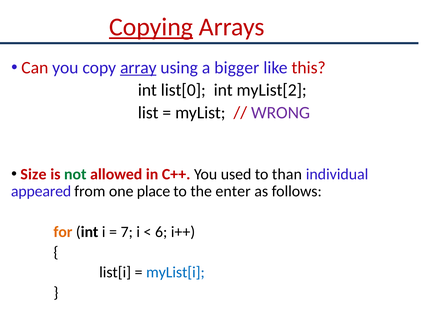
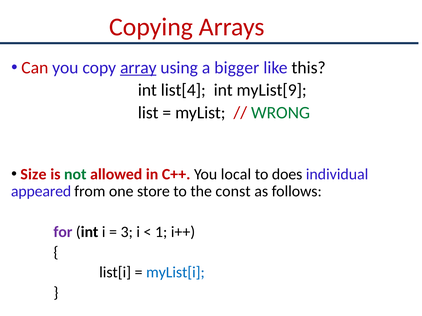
Copying underline: present -> none
this colour: red -> black
list[0: list[0 -> list[4
myList[2: myList[2 -> myList[9
WRONG colour: purple -> green
used: used -> local
than: than -> does
place: place -> store
enter: enter -> const
for colour: orange -> purple
7: 7 -> 3
6: 6 -> 1
